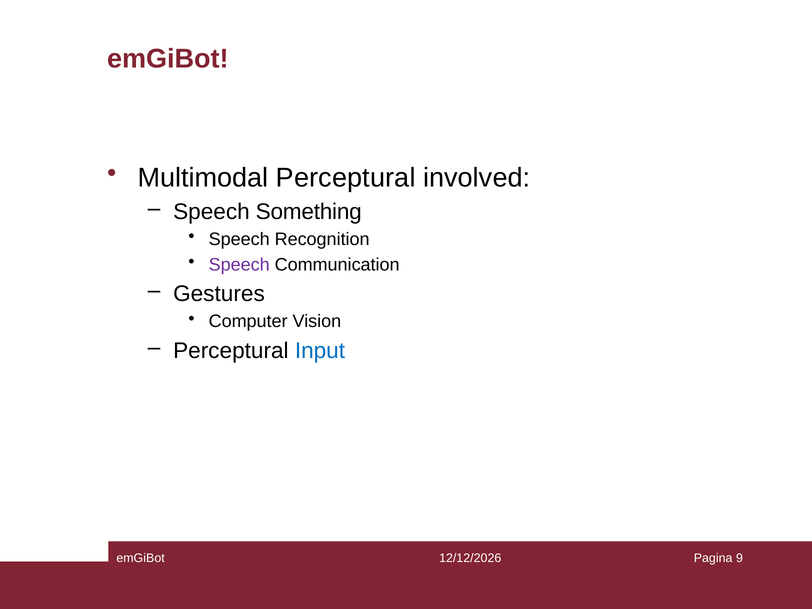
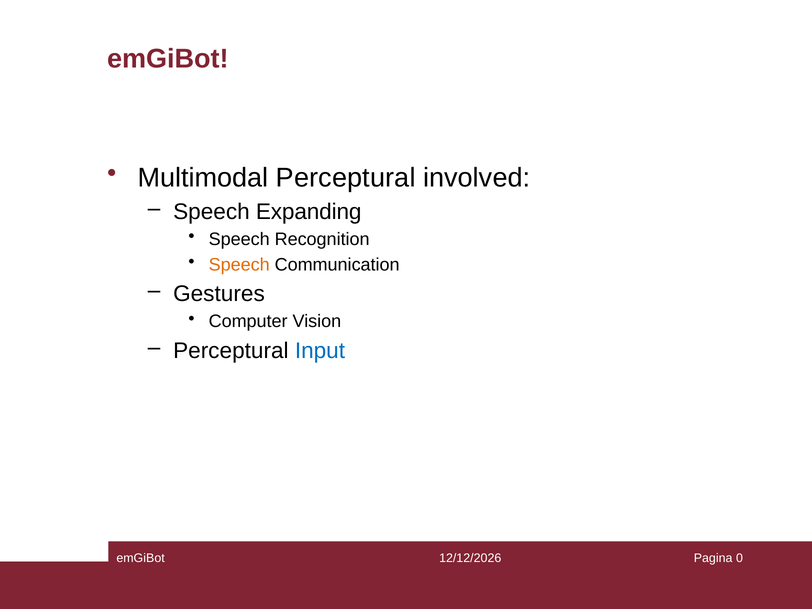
Something: Something -> Expanding
Speech at (239, 265) colour: purple -> orange
9: 9 -> 0
